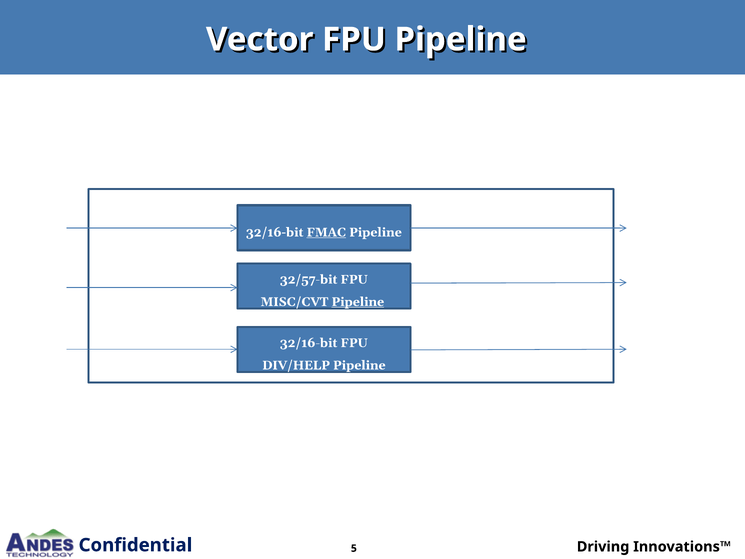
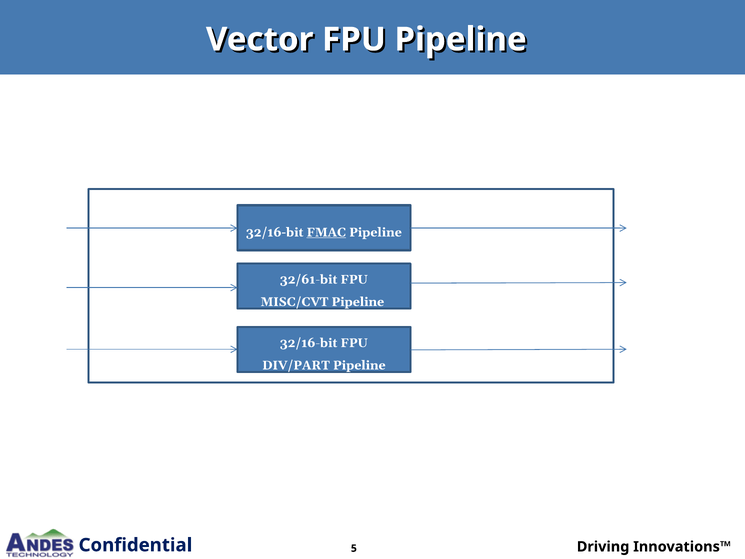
32/57-bit: 32/57-bit -> 32/61-bit
Pipeline at (358, 302) underline: present -> none
DIV/HELP: DIV/HELP -> DIV/PART
